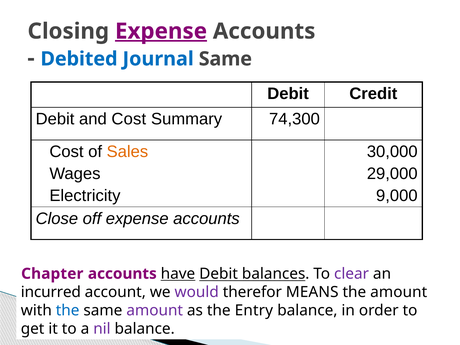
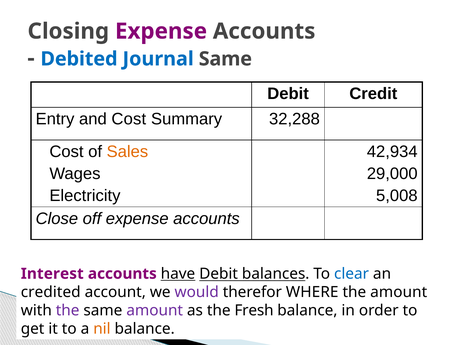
Expense at (161, 31) underline: present -> none
Debit at (55, 119): Debit -> Entry
74,300: 74,300 -> 32,288
30,000: 30,000 -> 42,934
9,000: 9,000 -> 5,008
Chapter: Chapter -> Interest
clear colour: purple -> blue
incurred: incurred -> credited
MEANS: MEANS -> WHERE
the at (68, 311) colour: blue -> purple
Entry: Entry -> Fresh
nil colour: purple -> orange
